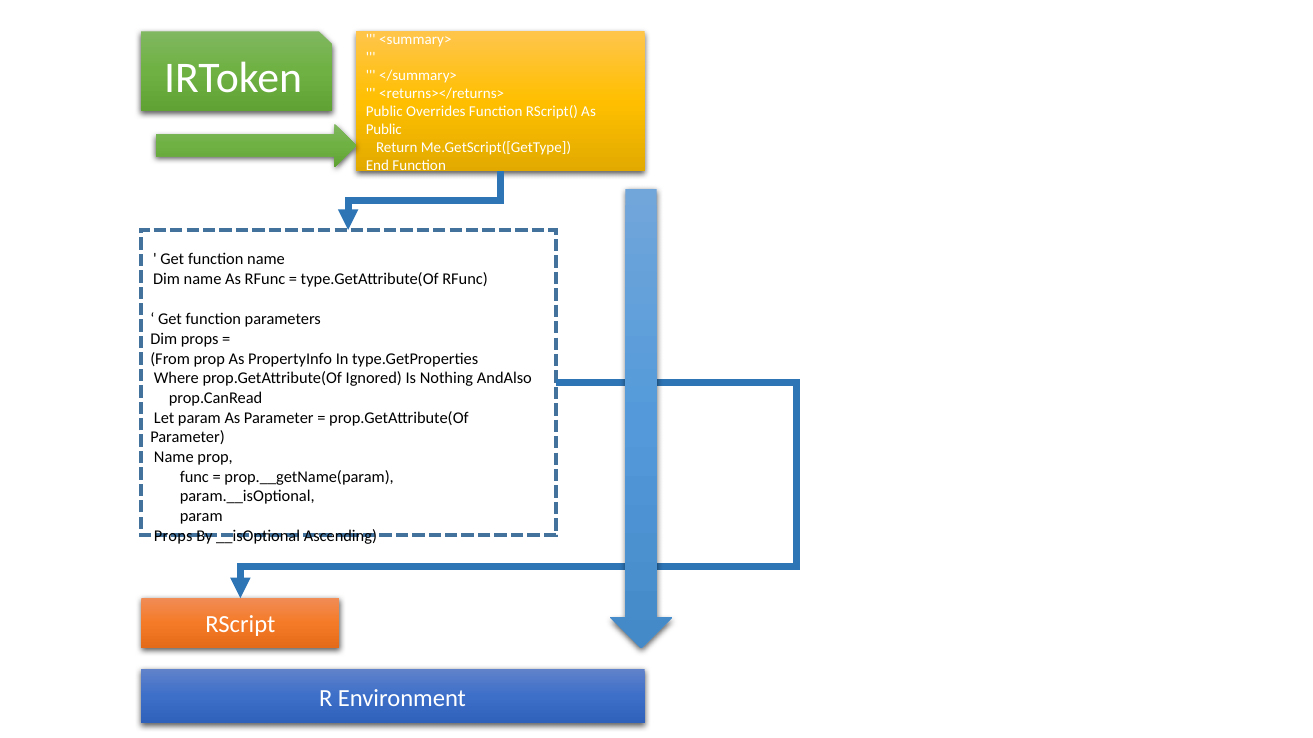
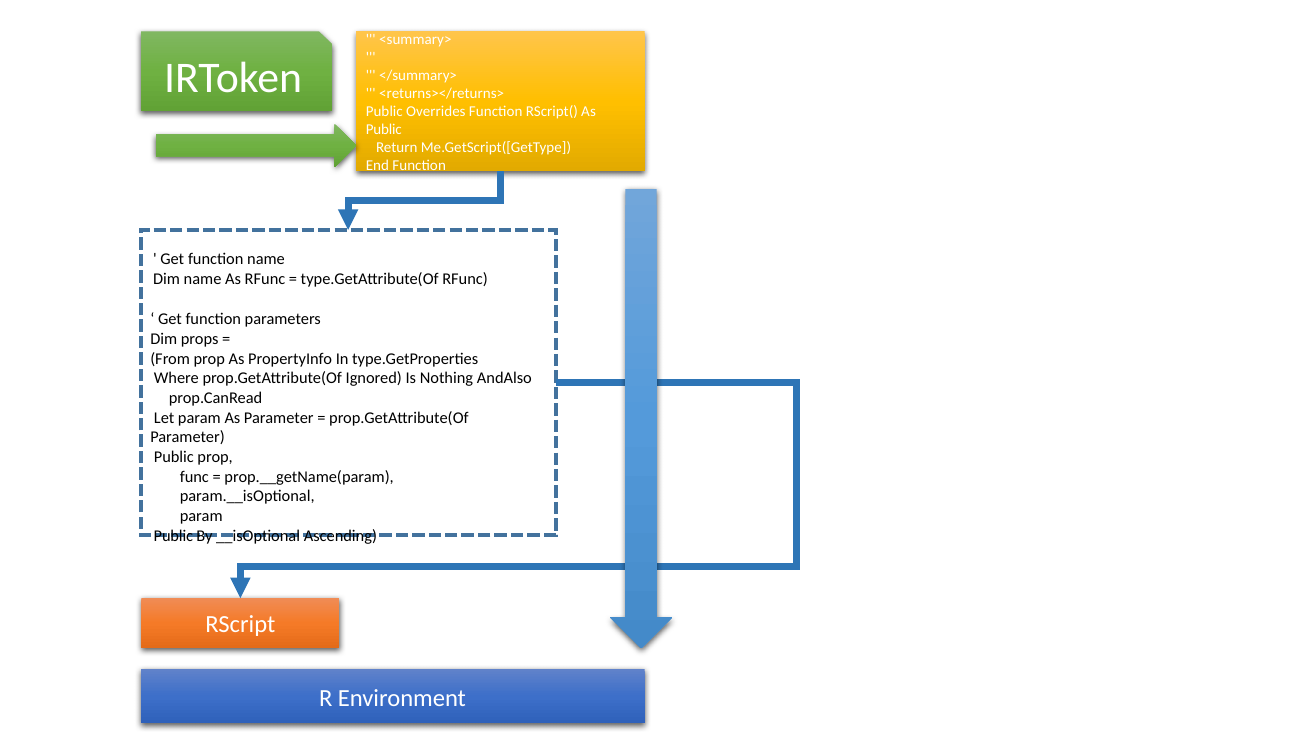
Name at (174, 458): Name -> Public
Props at (173, 536): Props -> Public
